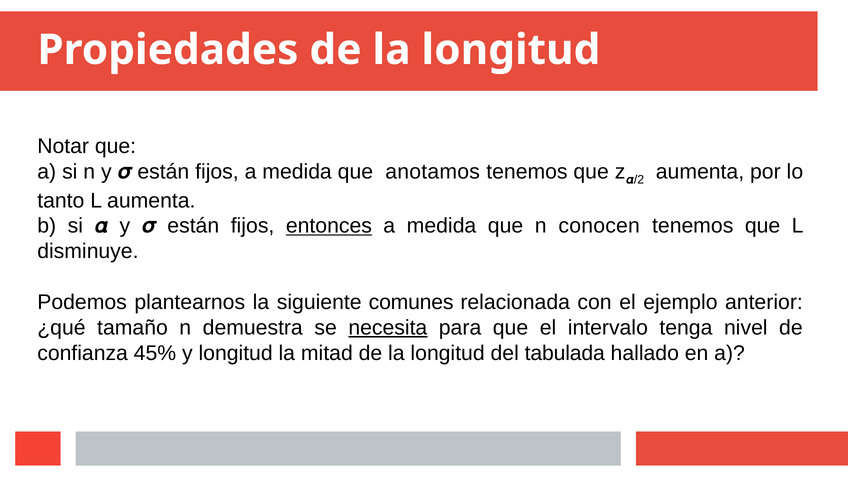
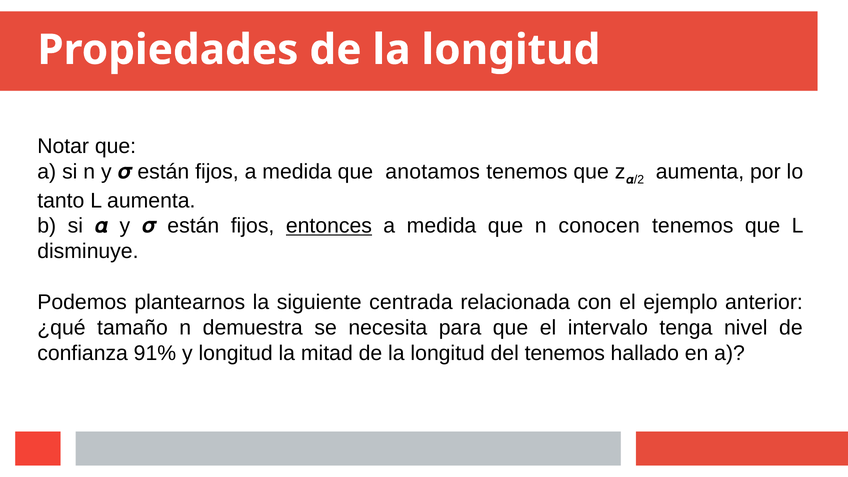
comunes: comunes -> centrada
necesita underline: present -> none
45%: 45% -> 91%
del tabulada: tabulada -> tenemos
